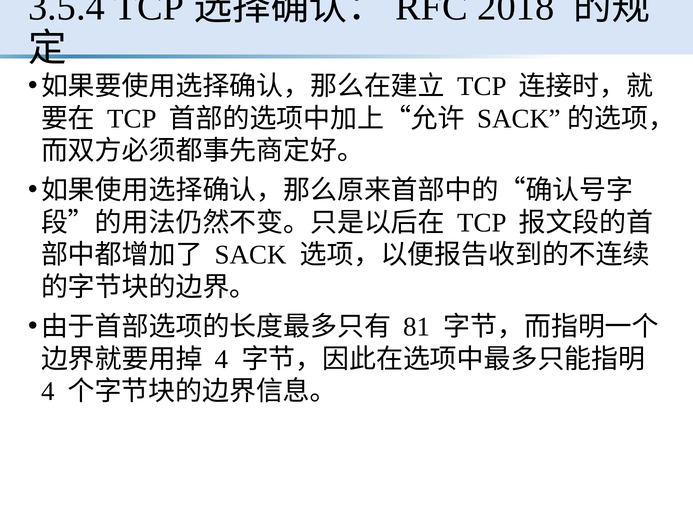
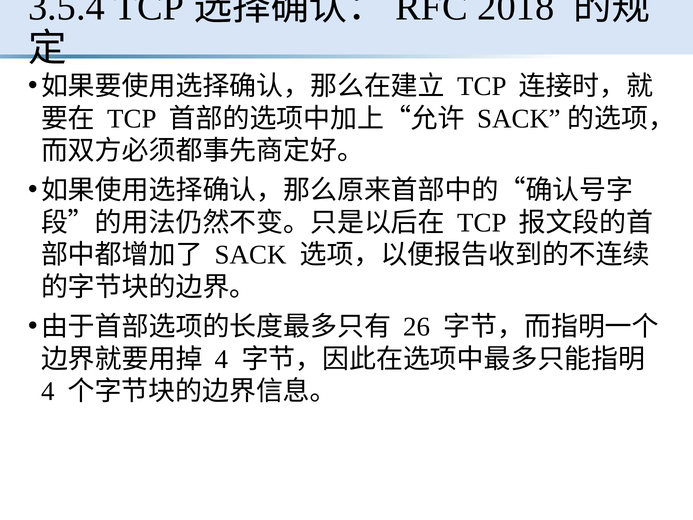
81: 81 -> 26
